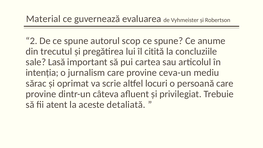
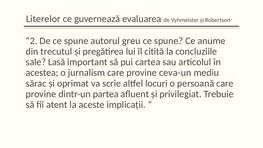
Material: Material -> Literelor
scop: scop -> greu
intenția: intenția -> acestea
câteva: câteva -> partea
detaliată: detaliată -> implicații
